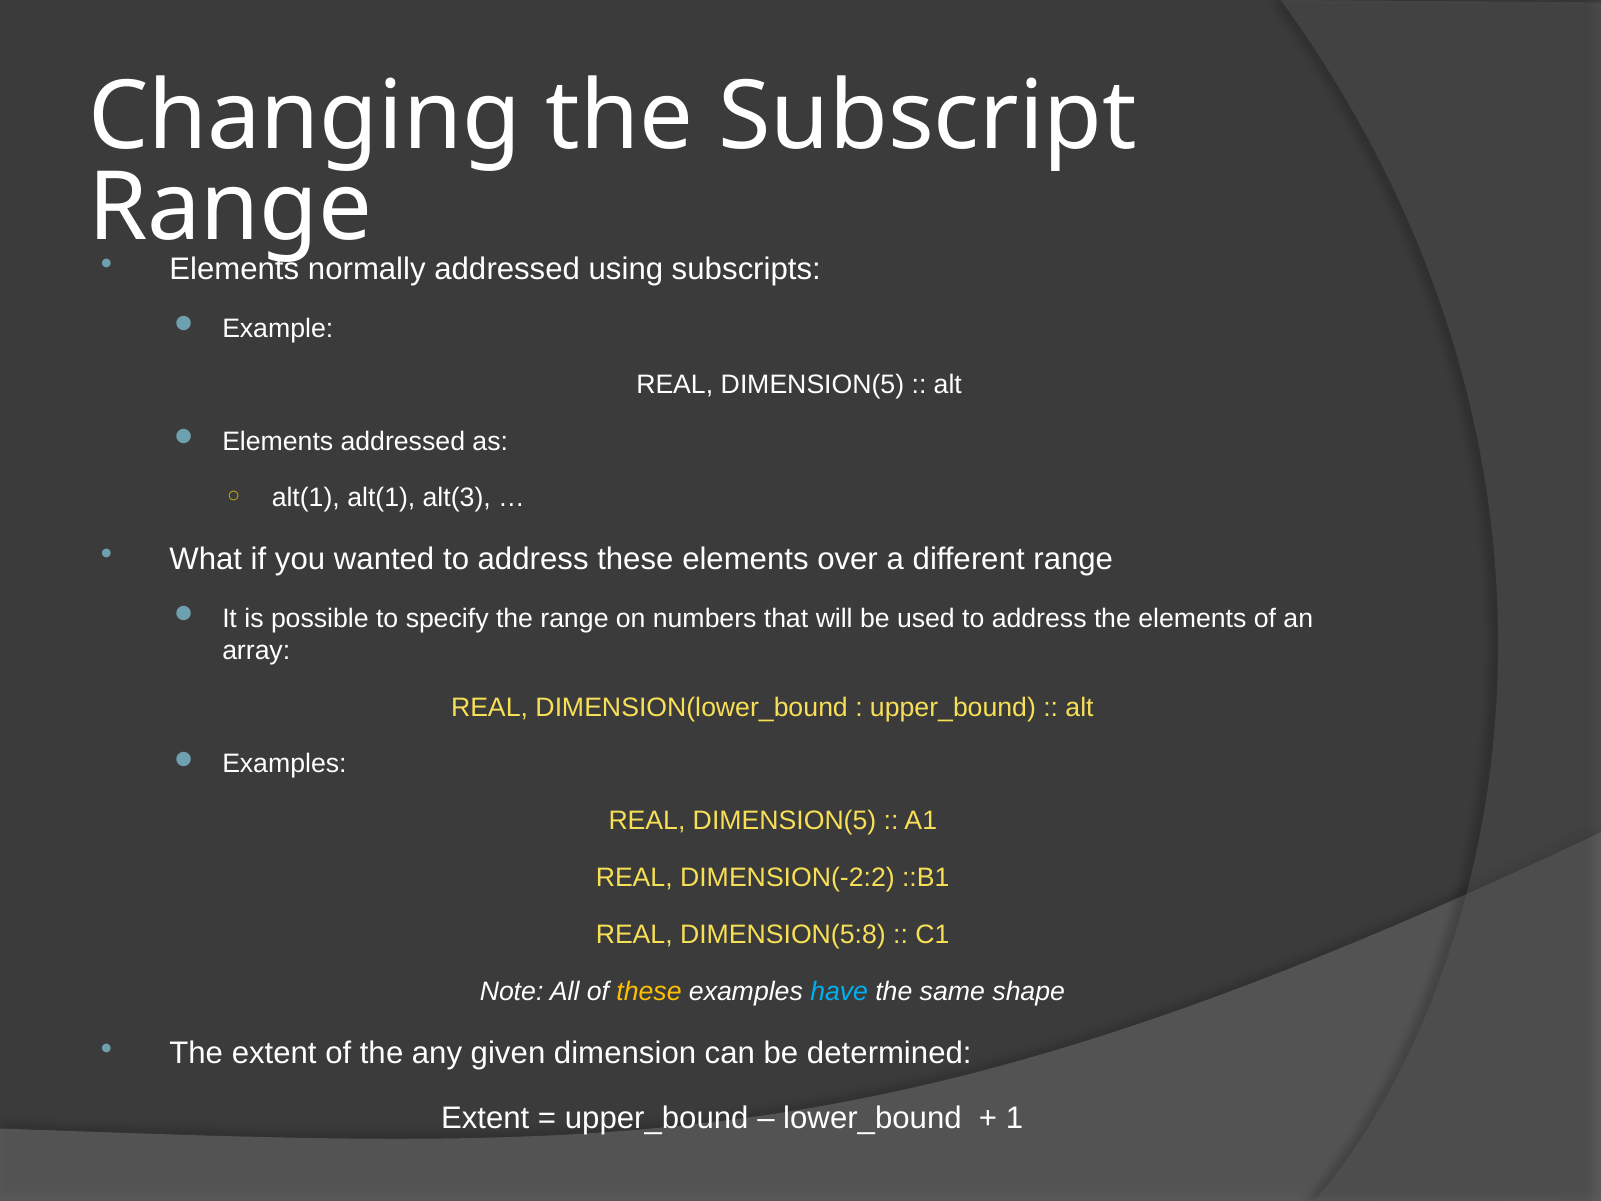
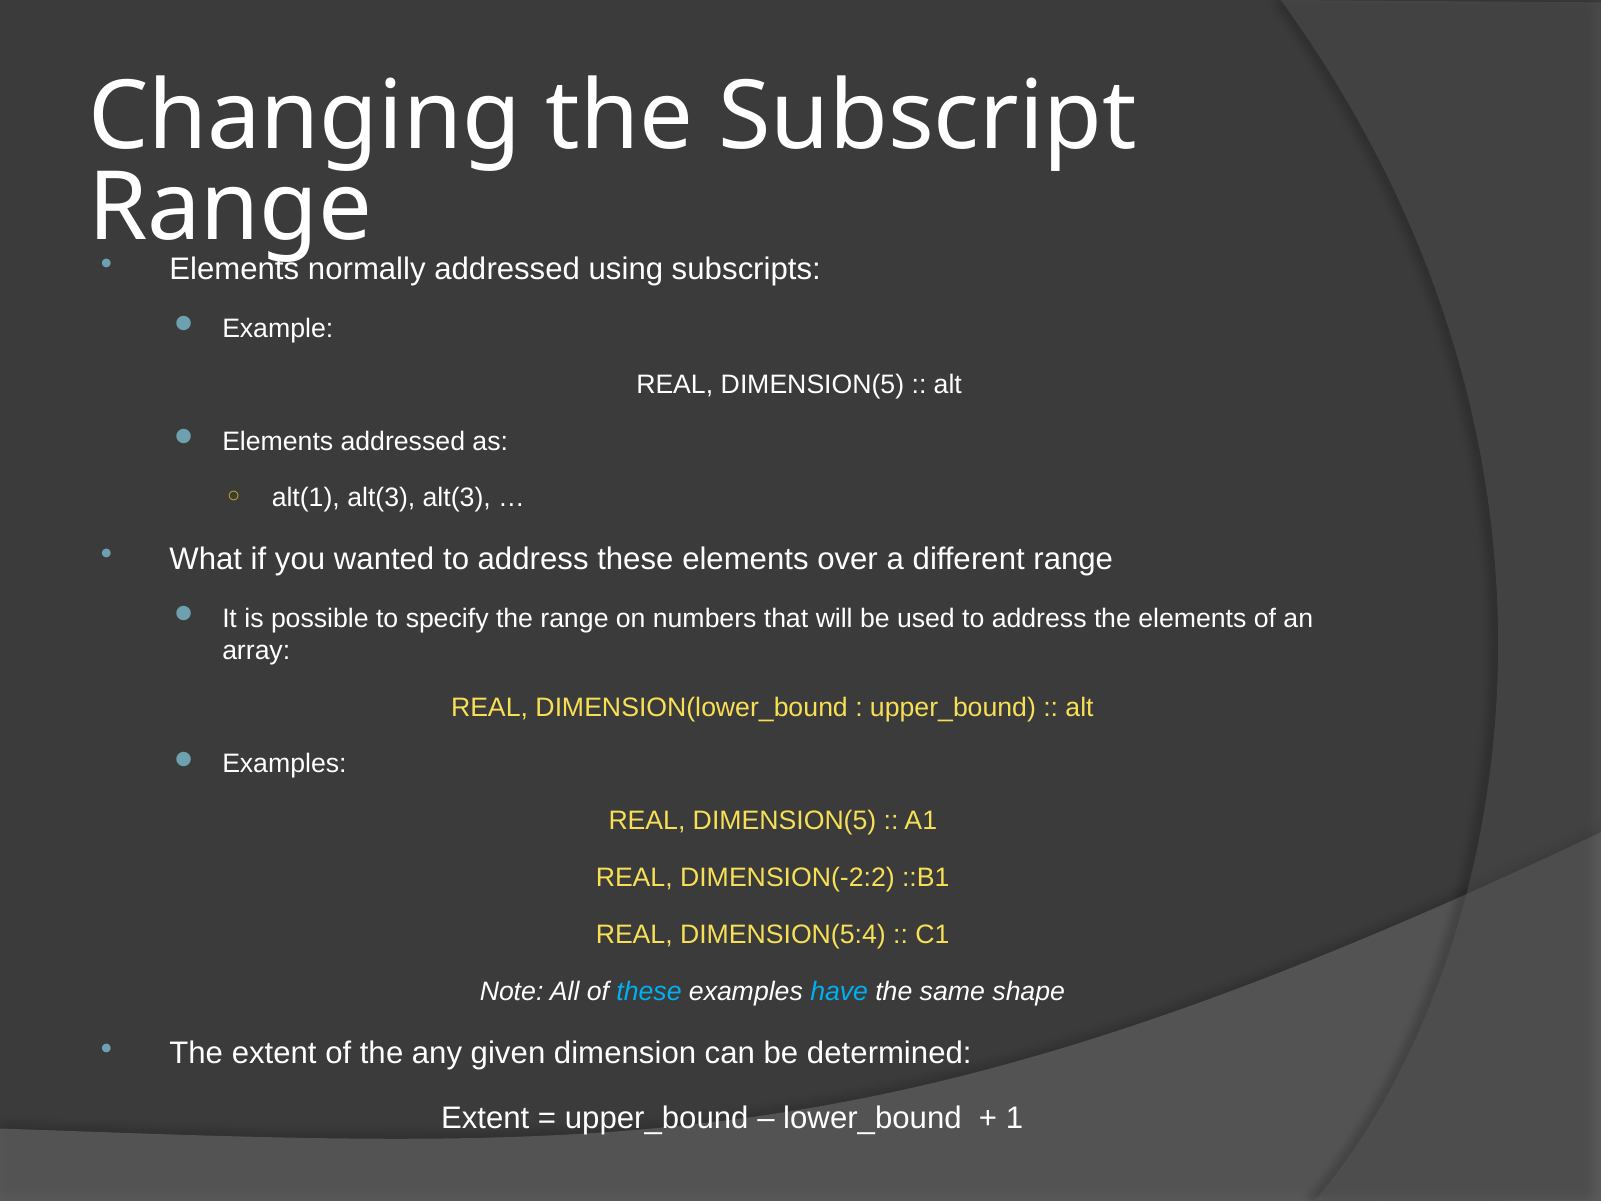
alt(1 alt(1: alt(1 -> alt(3
DIMENSION(5:8: DIMENSION(5:8 -> DIMENSION(5:4
these at (649, 992) colour: yellow -> light blue
